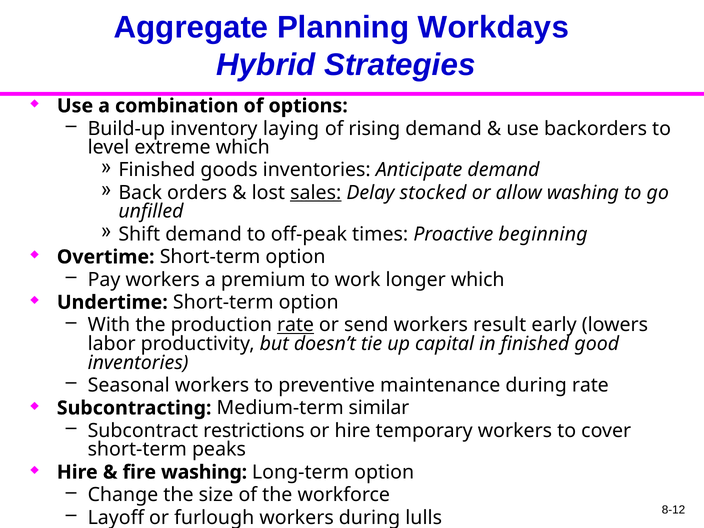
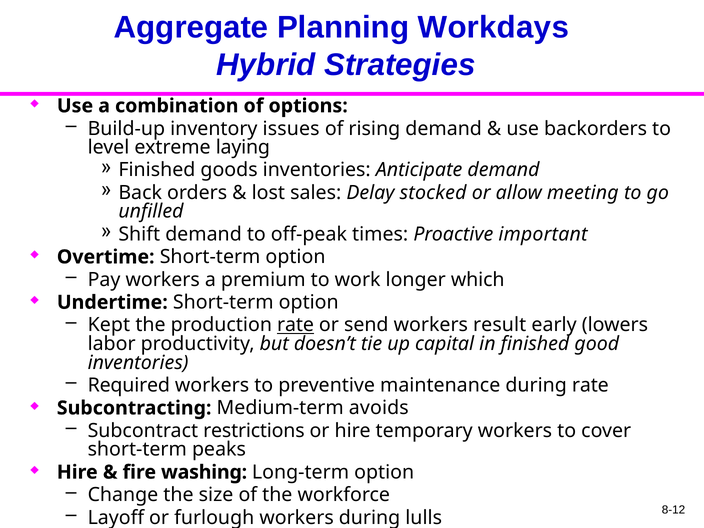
laying: laying -> issues
extreme which: which -> laying
sales underline: present -> none
allow washing: washing -> meeting
beginning: beginning -> important
With: With -> Kept
Seasonal: Seasonal -> Required
similar: similar -> avoids
